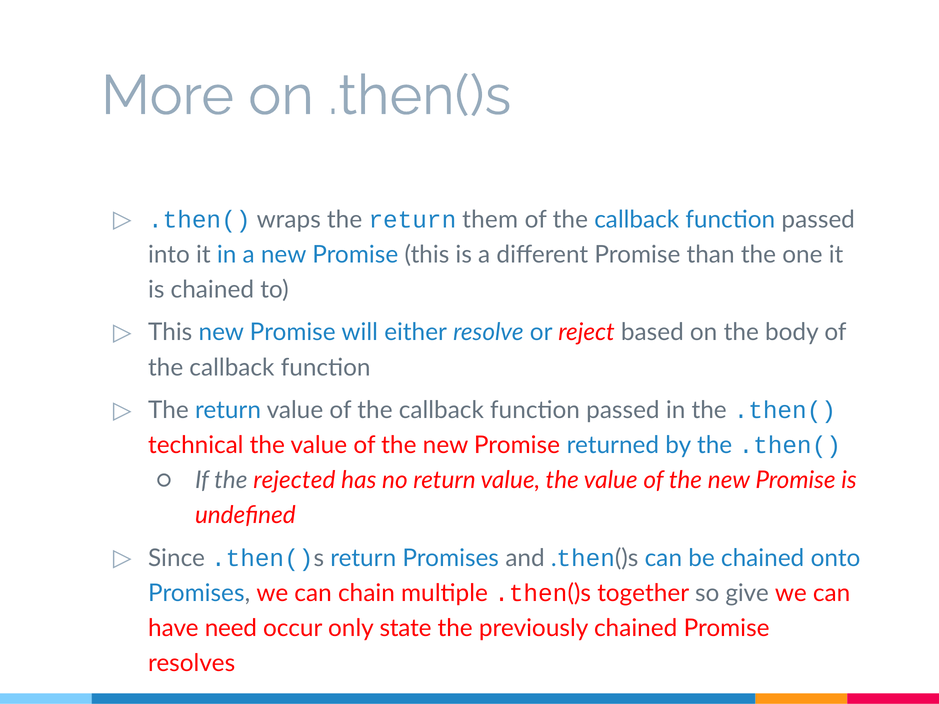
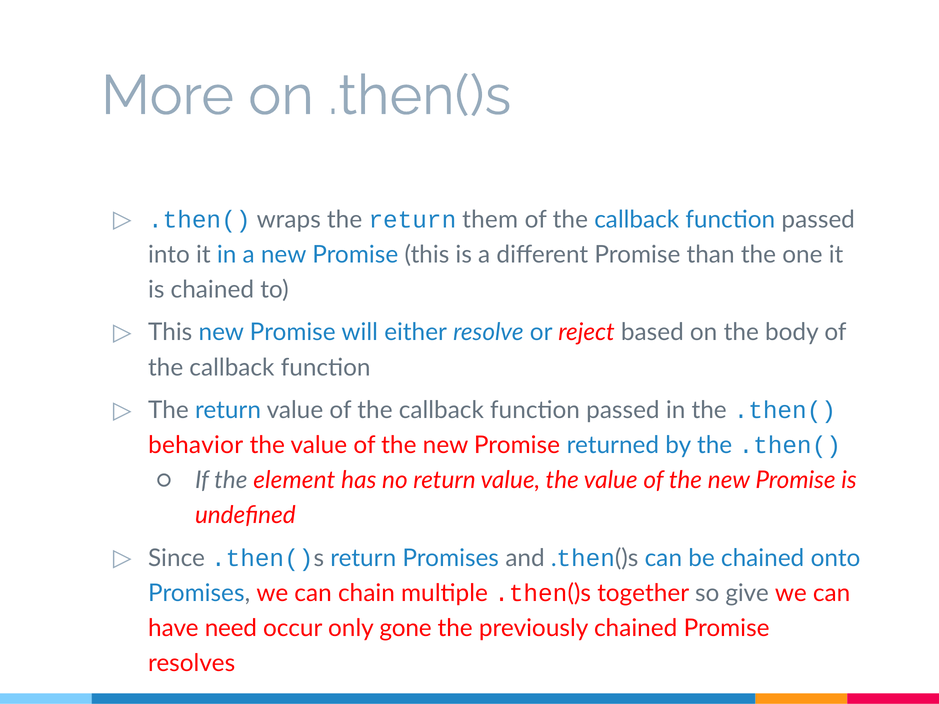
technical: technical -> behavior
rejected: rejected -> element
state: state -> gone
